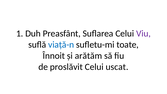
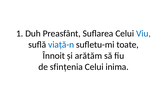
Viu colour: purple -> blue
proslăvit: proslăvit -> sfințenia
uscat: uscat -> inima
